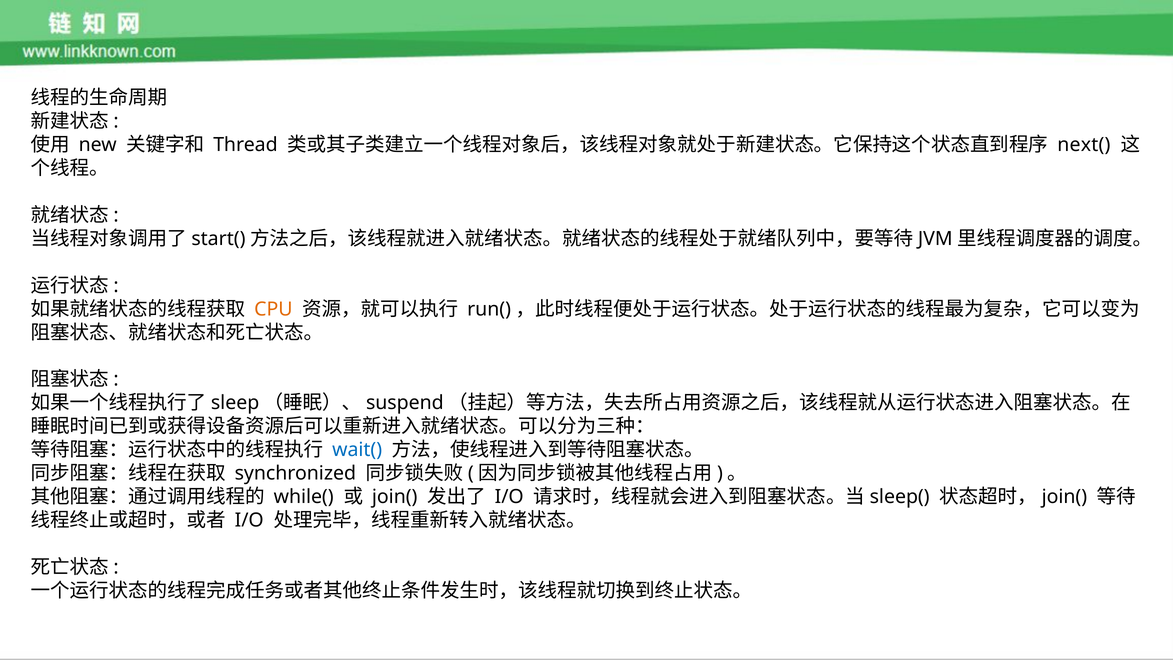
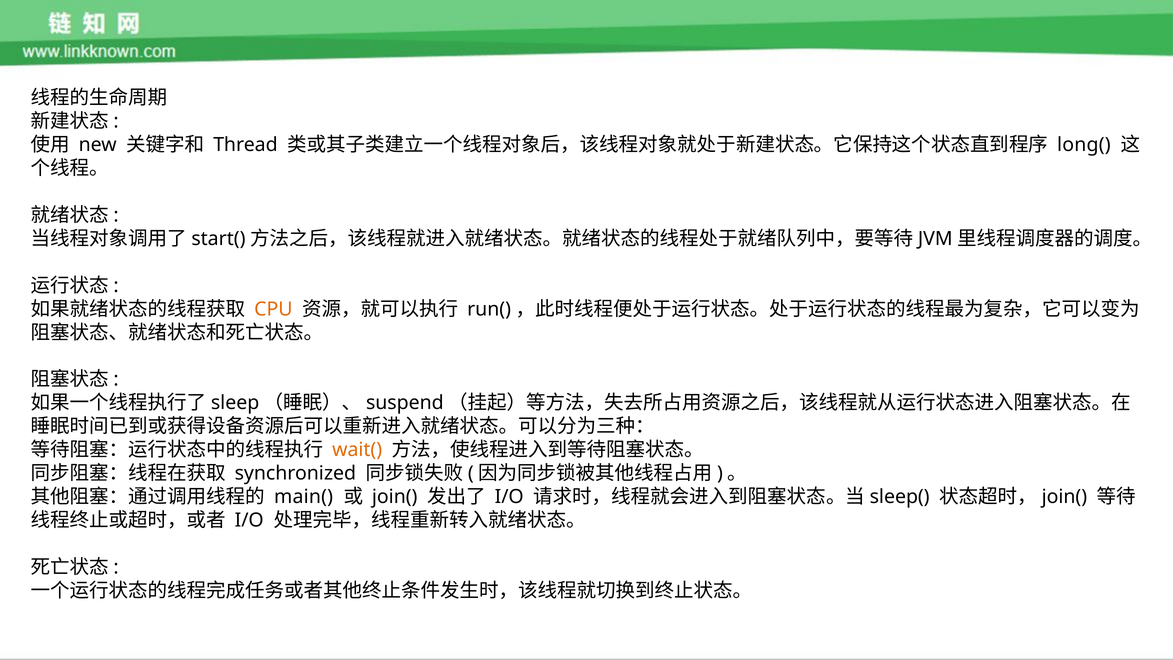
next(: next( -> long(
wait( colour: blue -> orange
while(: while( -> main(
